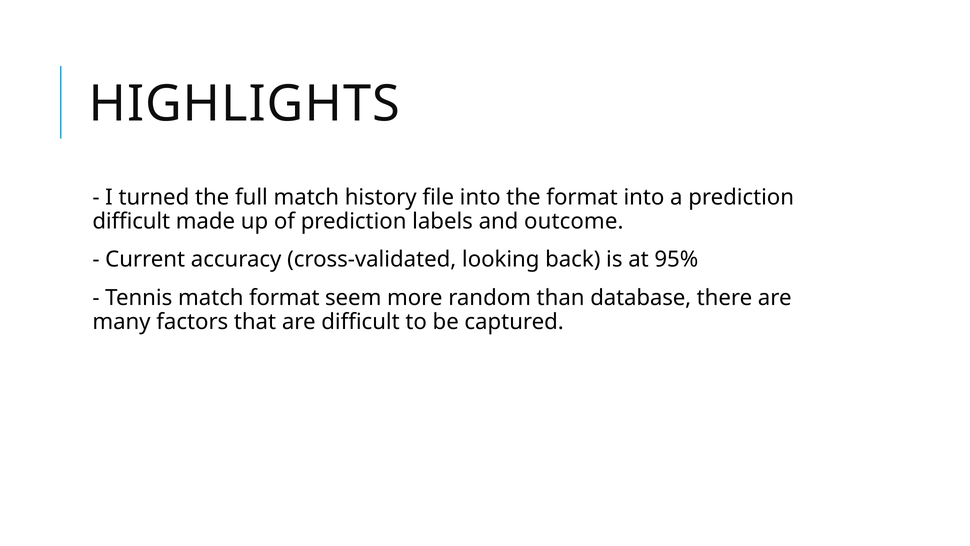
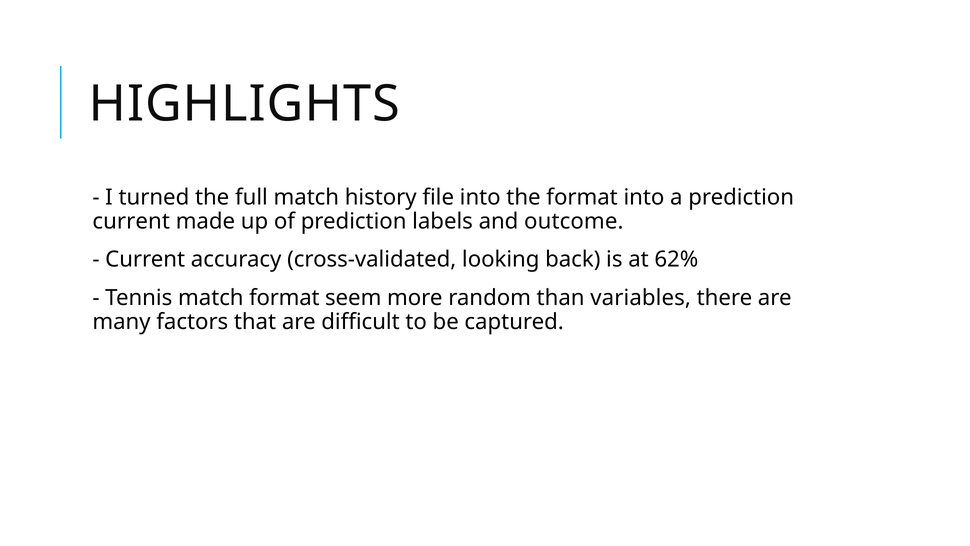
difficult at (131, 221): difficult -> current
95%: 95% -> 62%
database: database -> variables
